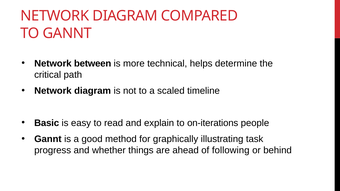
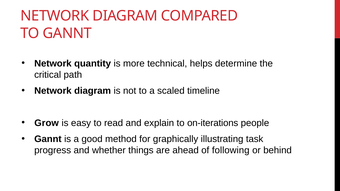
between: between -> quantity
Basic: Basic -> Grow
